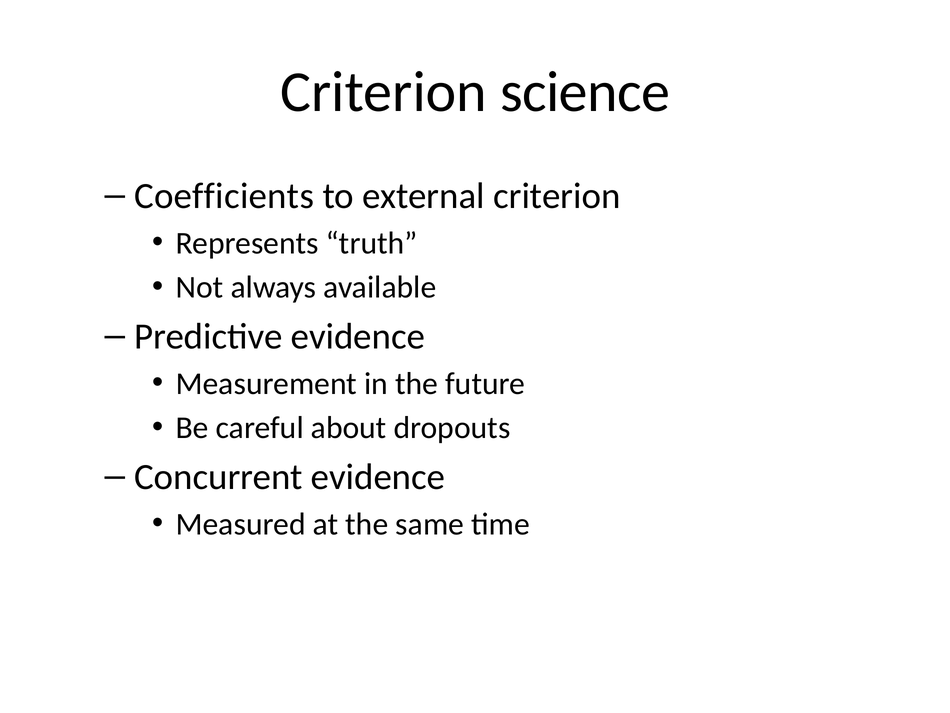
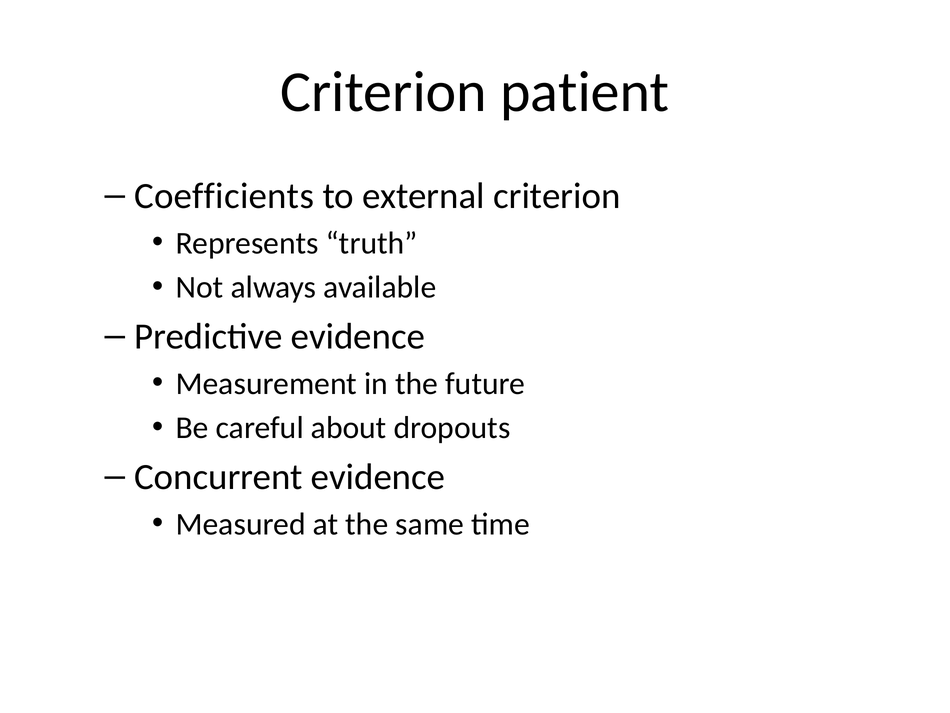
science: science -> patient
